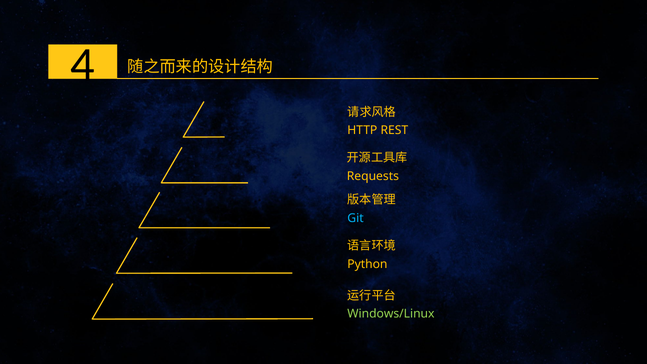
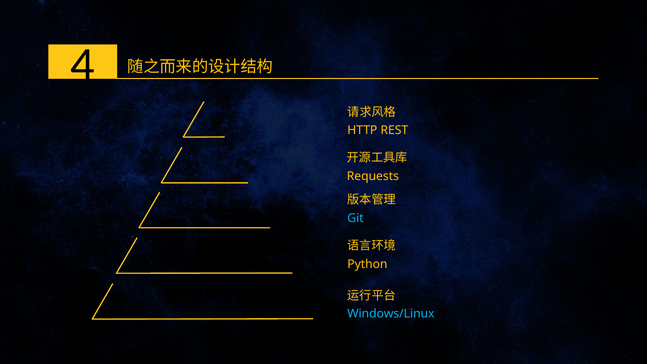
Windows/Linux colour: light green -> light blue
